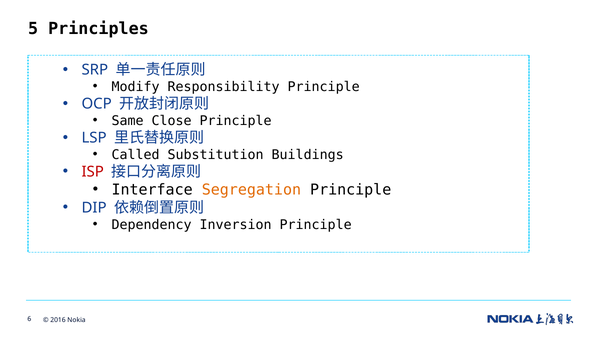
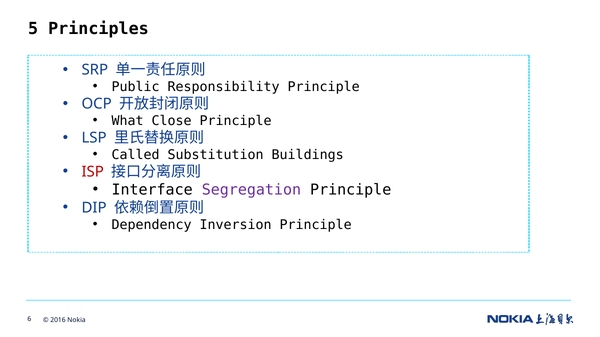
Modify: Modify -> Public
Same: Same -> What
Segregation colour: orange -> purple
